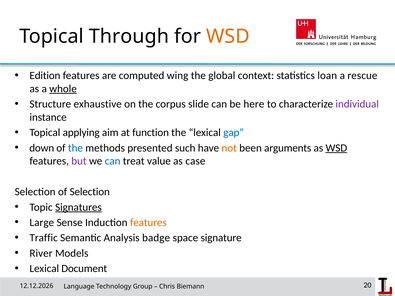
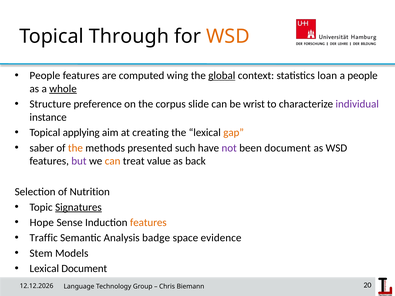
Edition at (45, 76): Edition -> People
global underline: none -> present
a rescue: rescue -> people
exhaustive: exhaustive -> preference
here: here -> wrist
function: function -> creating
gap colour: blue -> orange
down: down -> saber
the at (75, 148) colour: blue -> orange
not colour: orange -> purple
been arguments: arguments -> document
WSD at (336, 148) underline: present -> none
can at (113, 161) colour: blue -> orange
case: case -> back
of Selection: Selection -> Nutrition
Large: Large -> Hope
signature: signature -> evidence
River: River -> Stem
